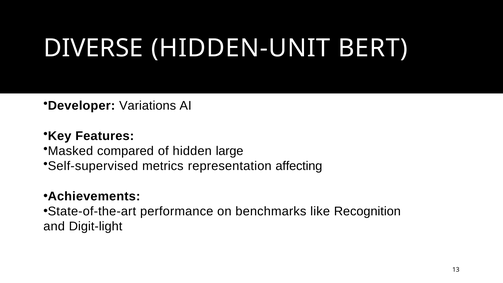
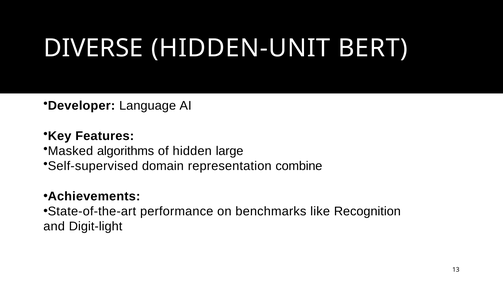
Variations: Variations -> Language
compared: compared -> algorithms
metrics: metrics -> domain
affecting: affecting -> combine
